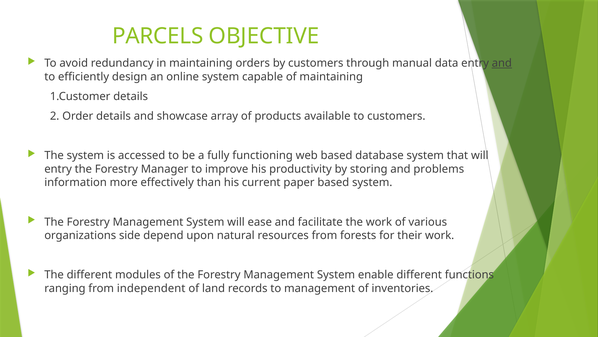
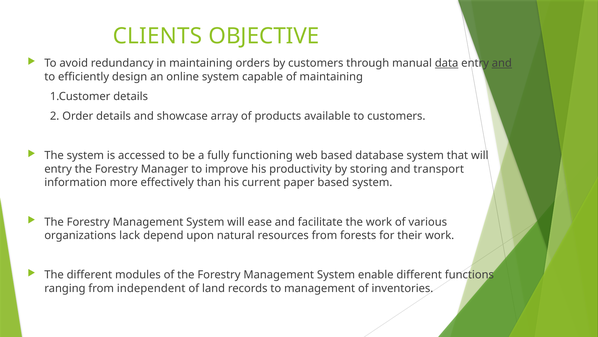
PARCELS: PARCELS -> CLIENTS
data underline: none -> present
problems: problems -> transport
side: side -> lack
